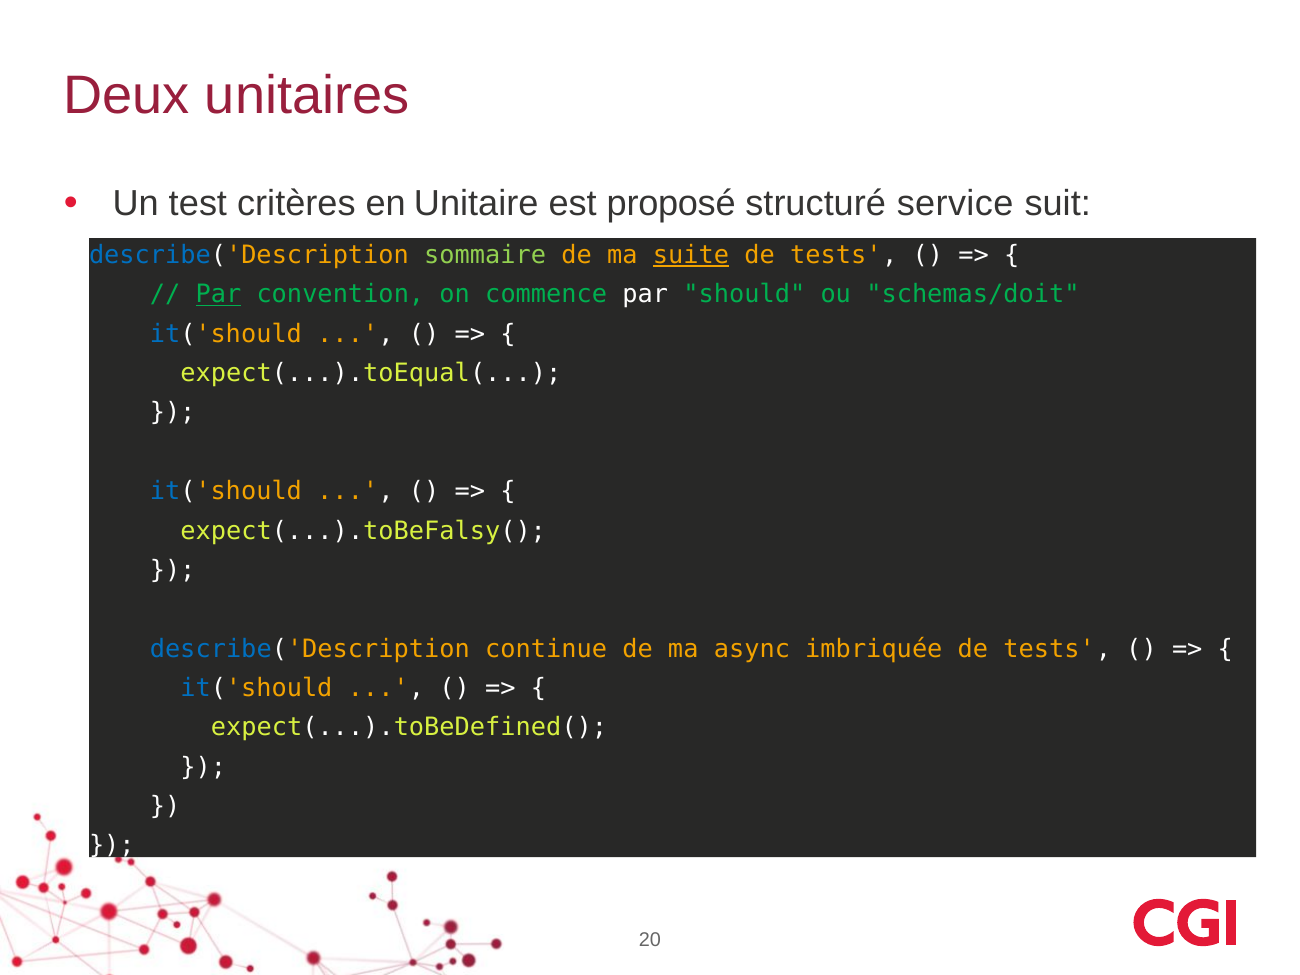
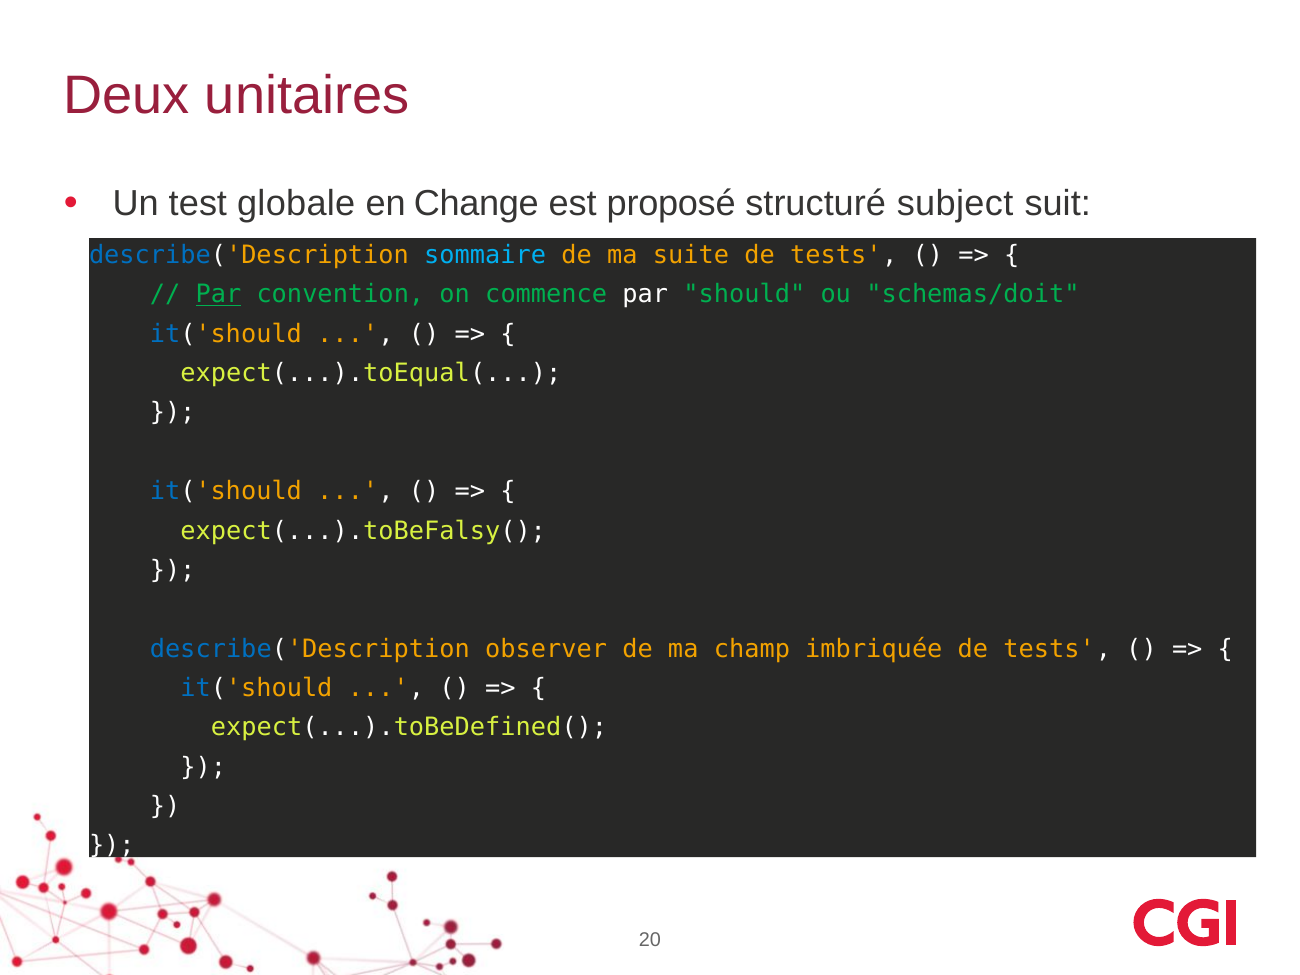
critères: critères -> globale
Unitaire: Unitaire -> Change
service: service -> subject
sommaire colour: light green -> light blue
suite underline: present -> none
continue: continue -> observer
async: async -> champ
